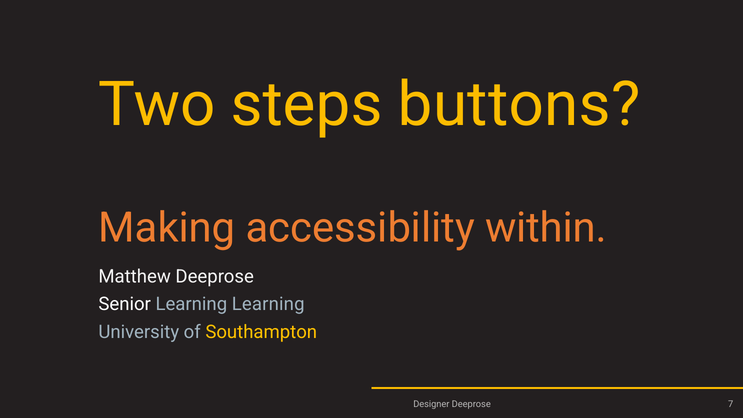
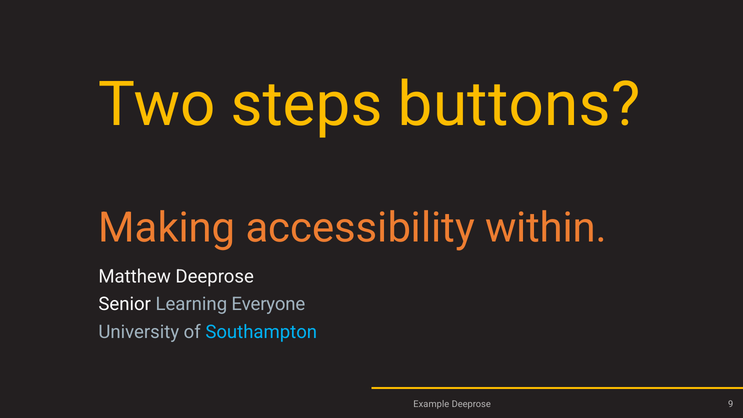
Learning Learning: Learning -> Everyone
Southampton colour: yellow -> light blue
Designer: Designer -> Example
7: 7 -> 9
